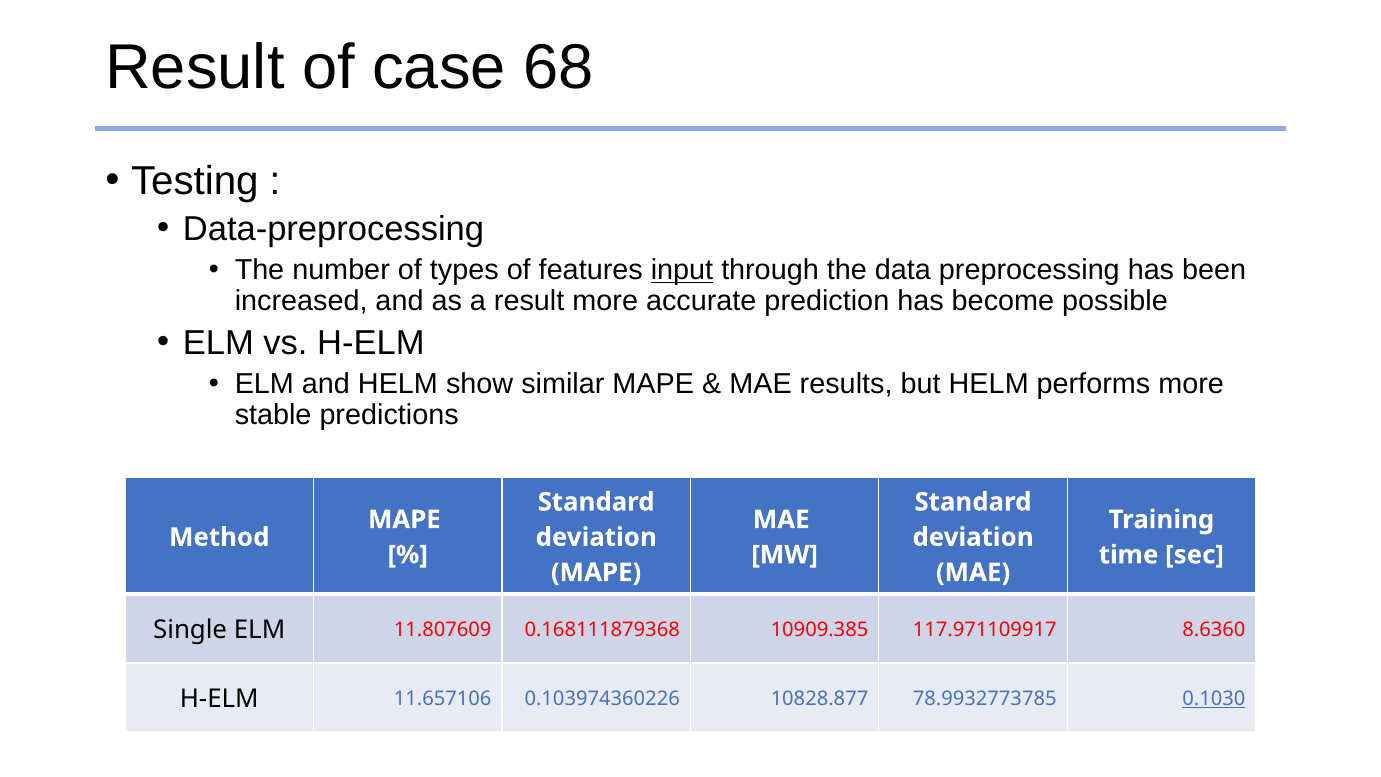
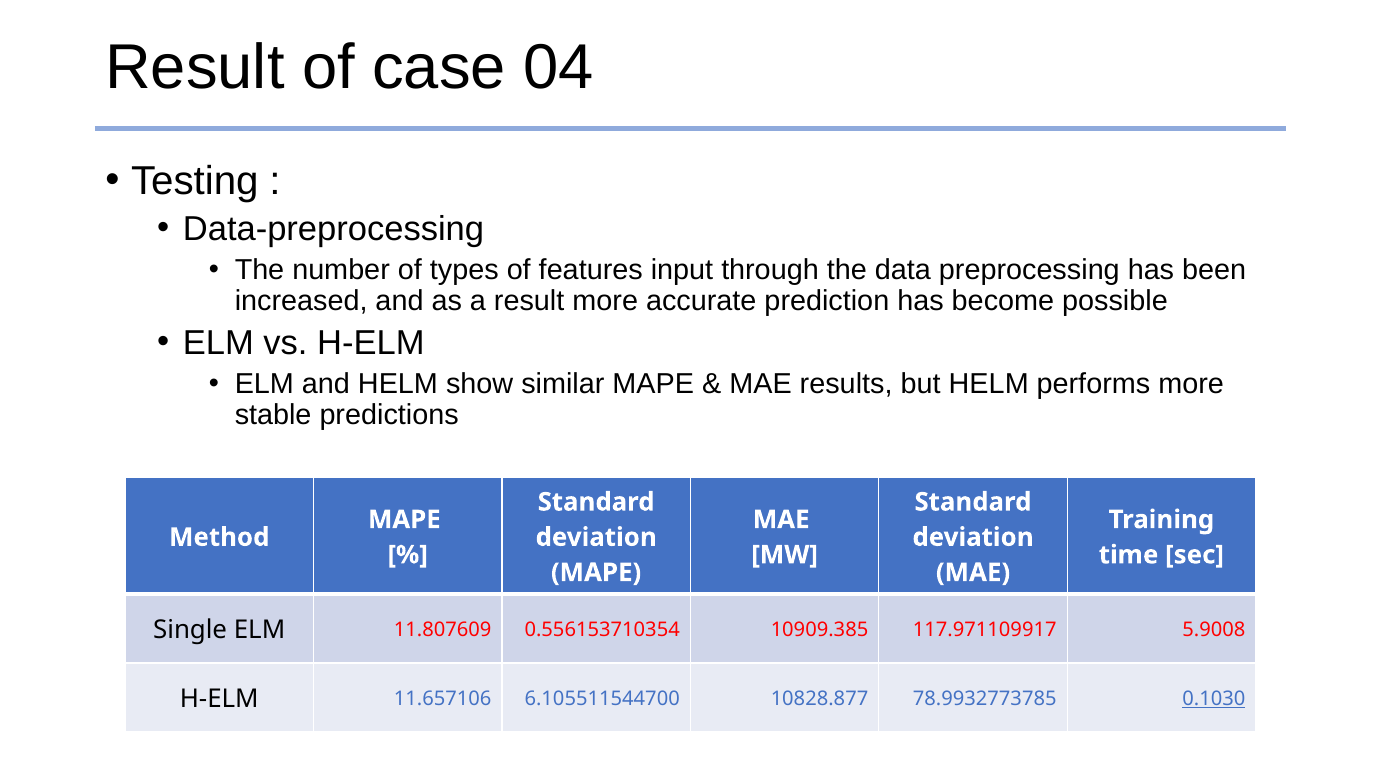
68: 68 -> 04
input underline: present -> none
0.168111879368: 0.168111879368 -> 0.556153710354
8.6360: 8.6360 -> 5.9008
0.103974360226: 0.103974360226 -> 6.105511544700
